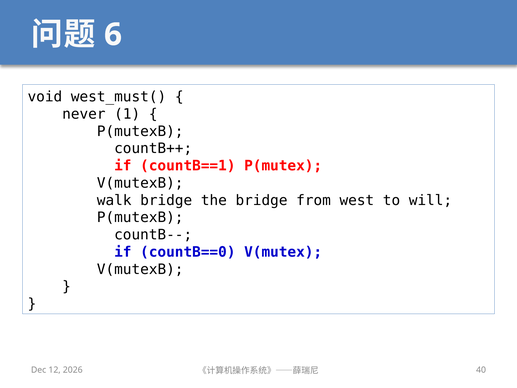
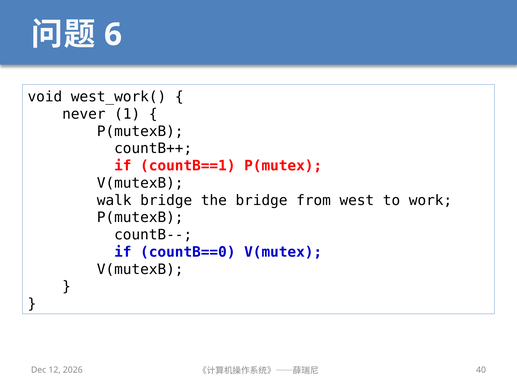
west_must(: west_must( -> west_work(
will: will -> work
